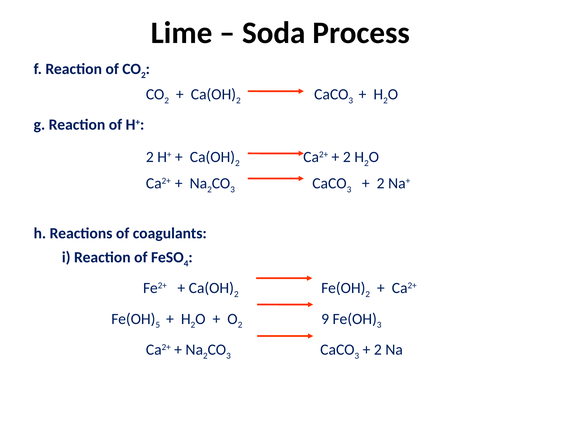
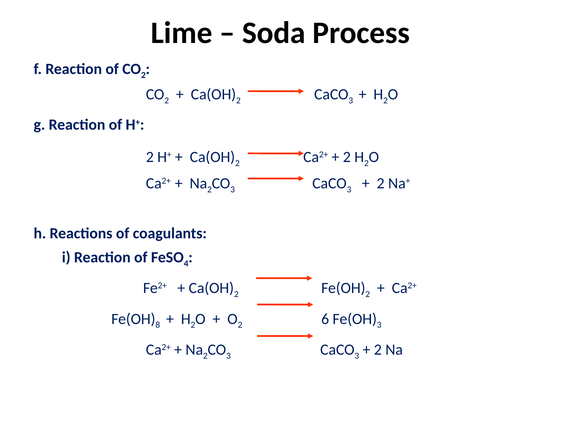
5: 5 -> 8
9: 9 -> 6
